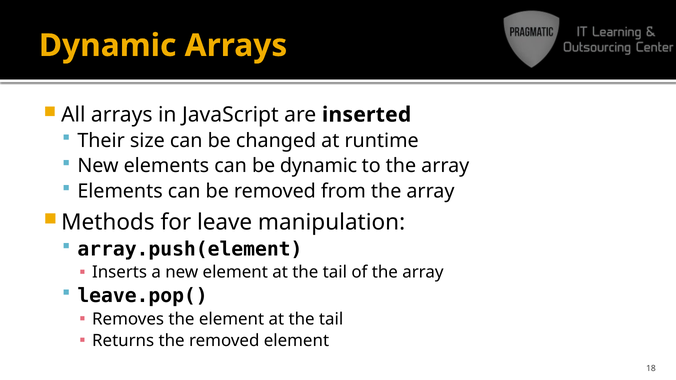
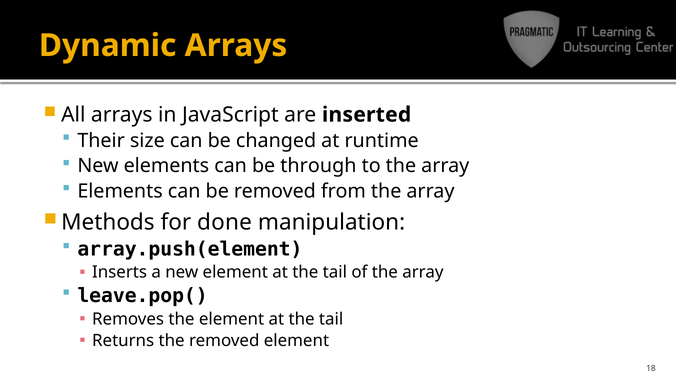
be dynamic: dynamic -> through
leave: leave -> done
